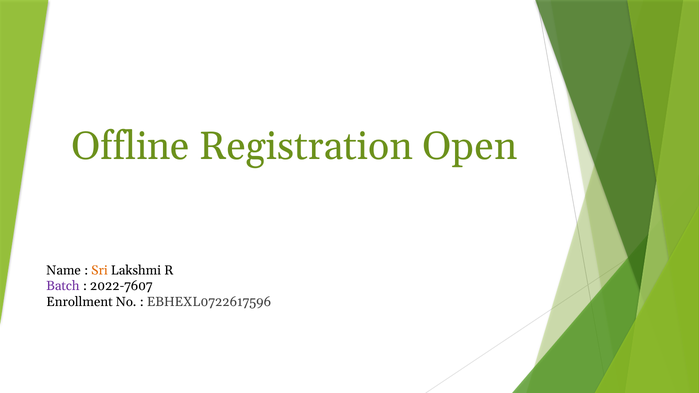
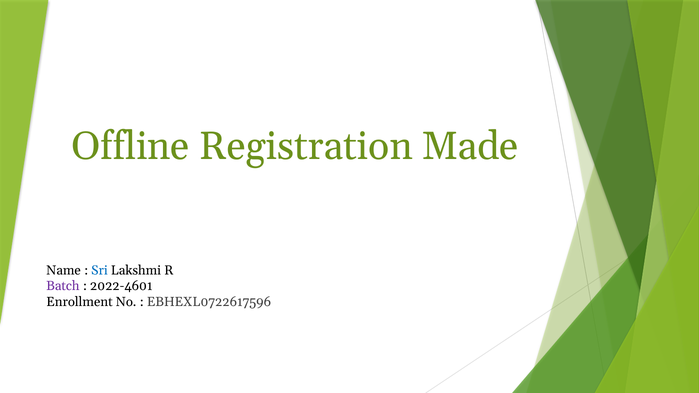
Open: Open -> Made
Sri colour: orange -> blue
2022-7607: 2022-7607 -> 2022-4601
